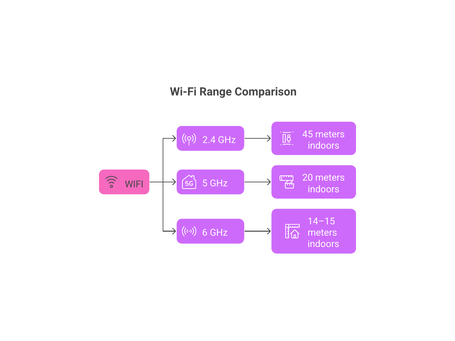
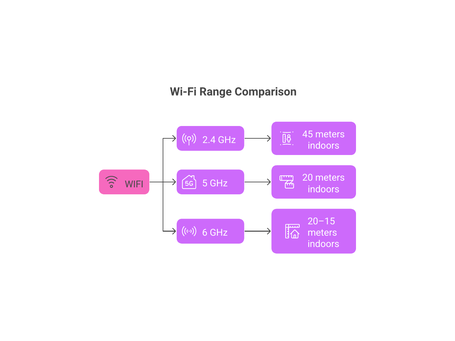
14–15: 14–15 -> 20–15
